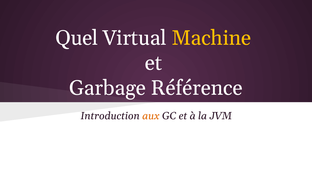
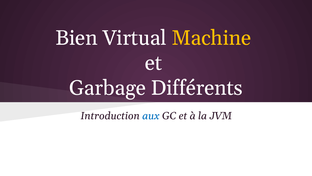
Quel: Quel -> Bien
Référence: Référence -> Différents
aux colour: orange -> blue
